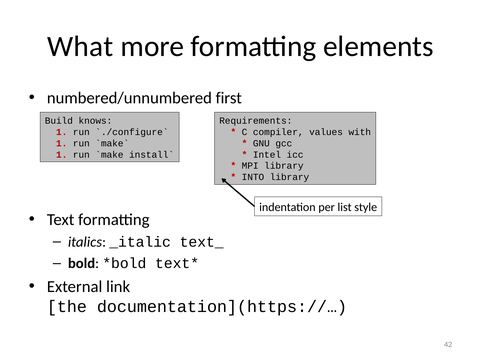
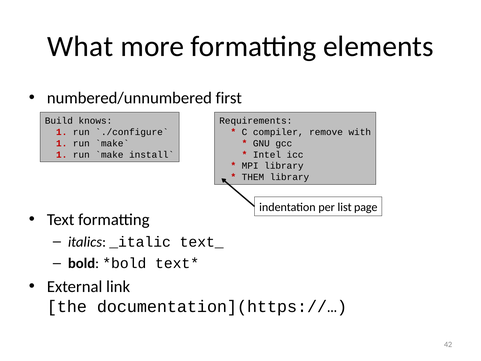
values: values -> remove
INTO: INTO -> THEM
style: style -> page
